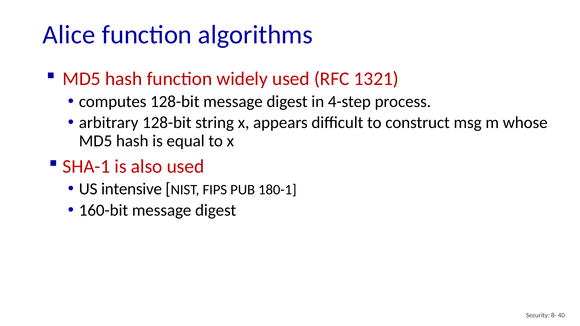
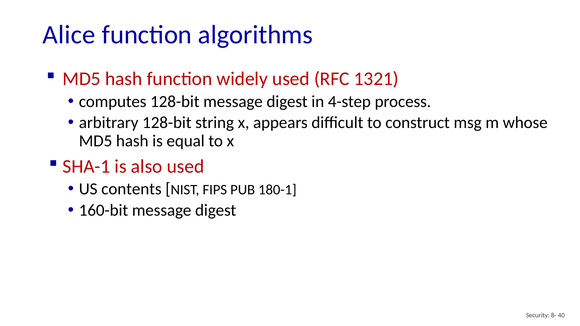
intensive: intensive -> contents
